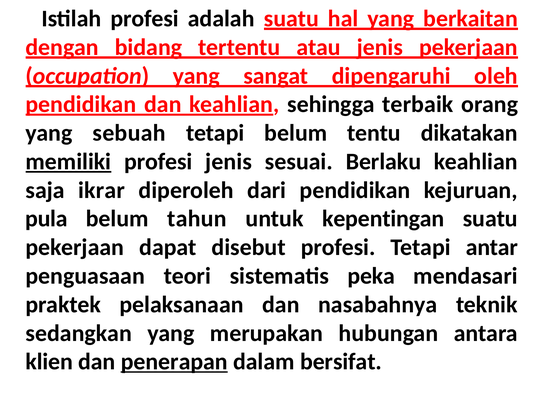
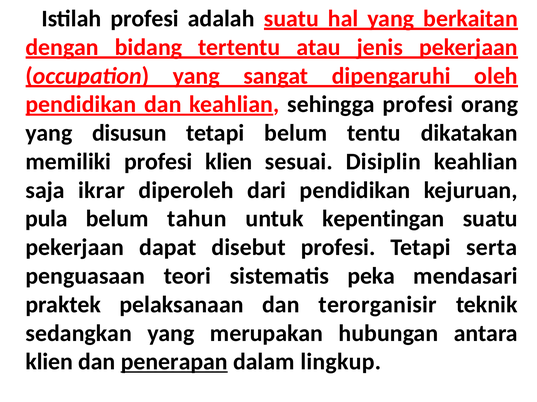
sehingga terbaik: terbaik -> profesi
sebuah: sebuah -> disusun
memiliki underline: present -> none
profesi jenis: jenis -> klien
Berlaku: Berlaku -> Disiplin
antar: antar -> serta
nasabahnya: nasabahnya -> terorganisir
bersifat: bersifat -> lingkup
